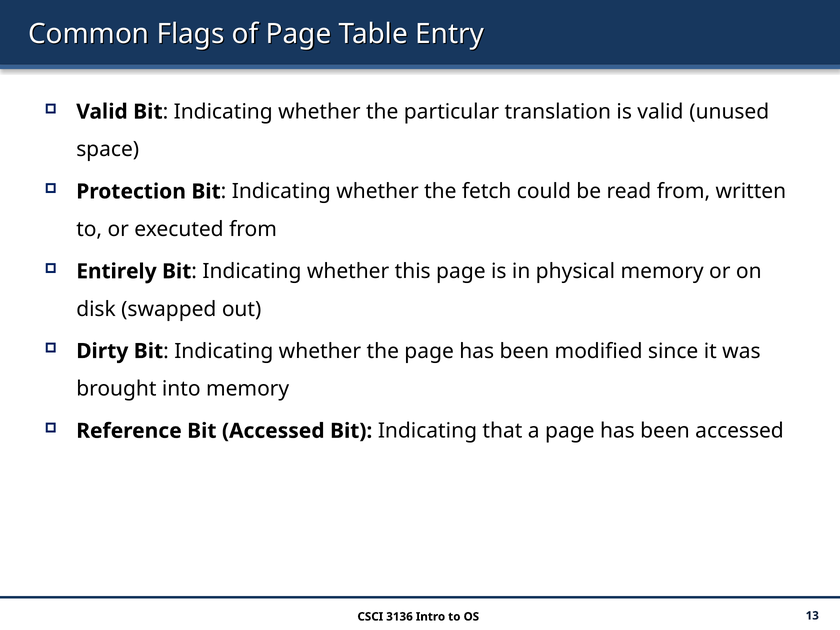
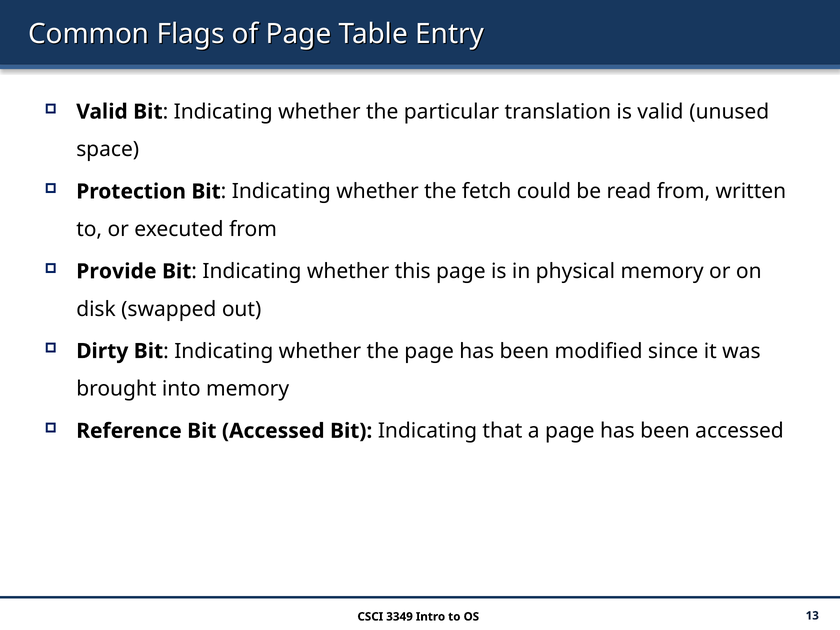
Entirely: Entirely -> Provide
3136: 3136 -> 3349
